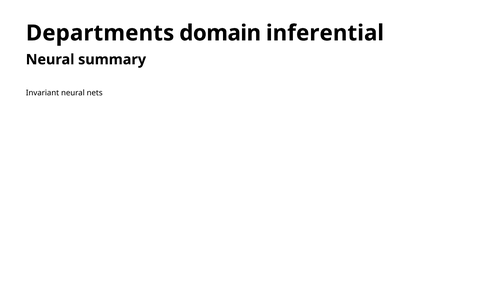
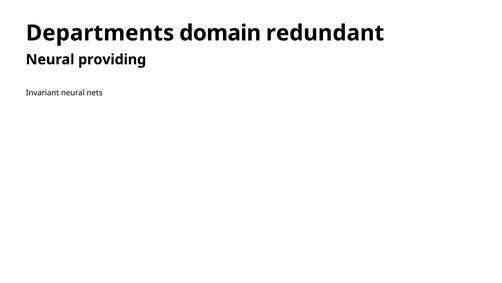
inferential: inferential -> redundant
summary: summary -> providing
